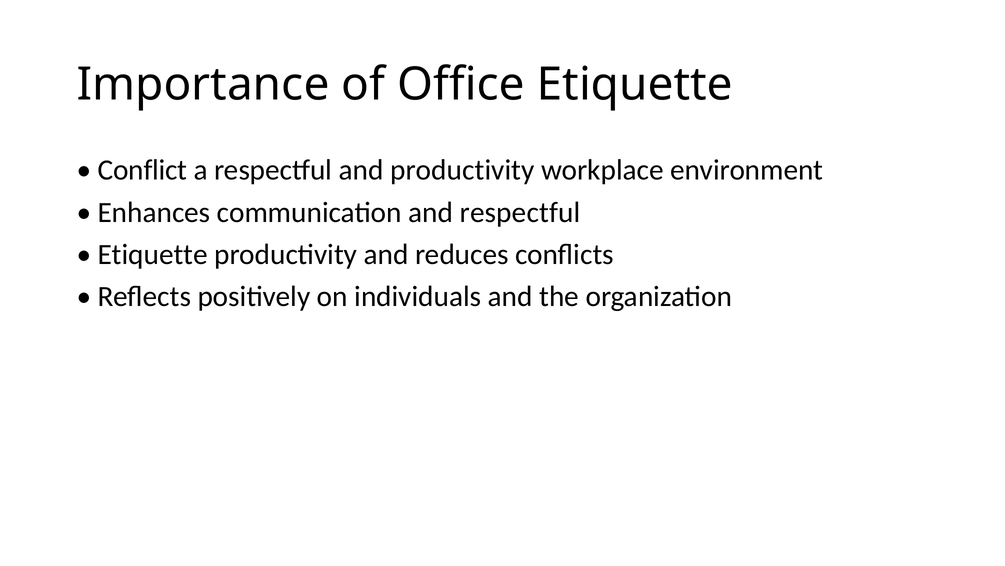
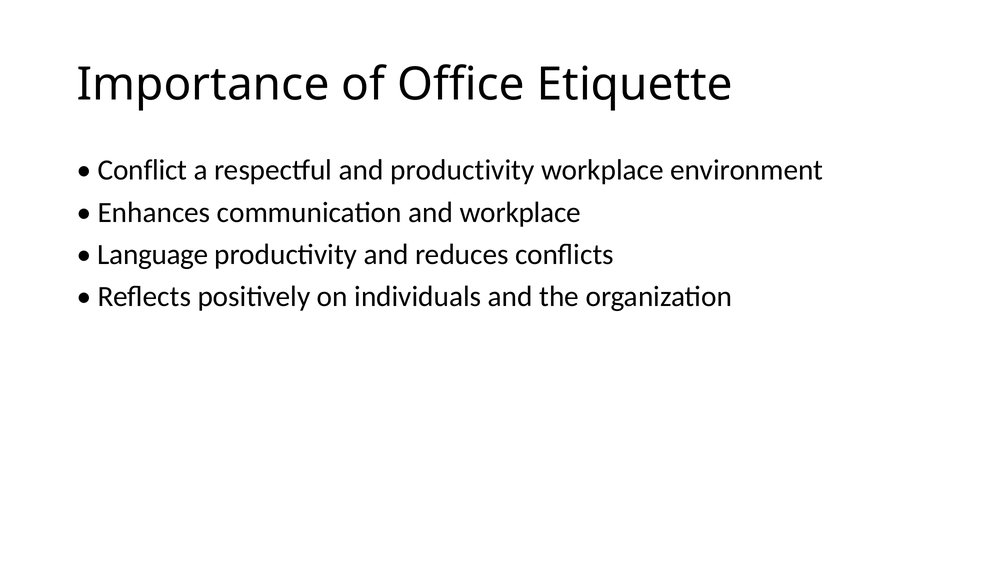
and respectful: respectful -> workplace
Etiquette at (153, 254): Etiquette -> Language
